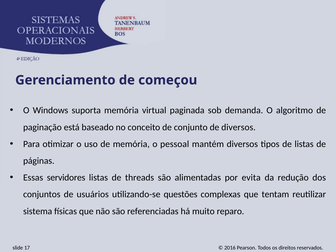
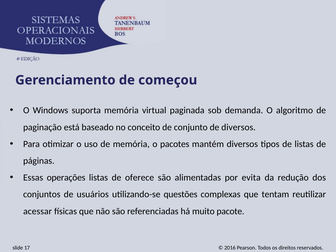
pessoal: pessoal -> pacotes
servidores: servidores -> operações
threads: threads -> oferece
sistema: sistema -> acessar
reparo: reparo -> pacote
